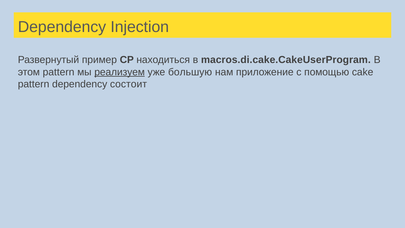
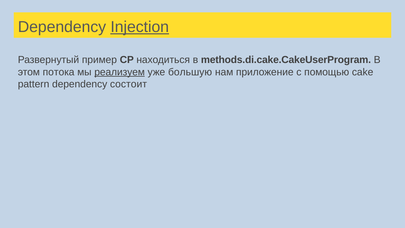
Injection underline: none -> present
macros.di.cake.CakeUserProgram: macros.di.cake.CakeUserProgram -> methods.di.cake.CakeUserProgram
этом pattern: pattern -> потока
